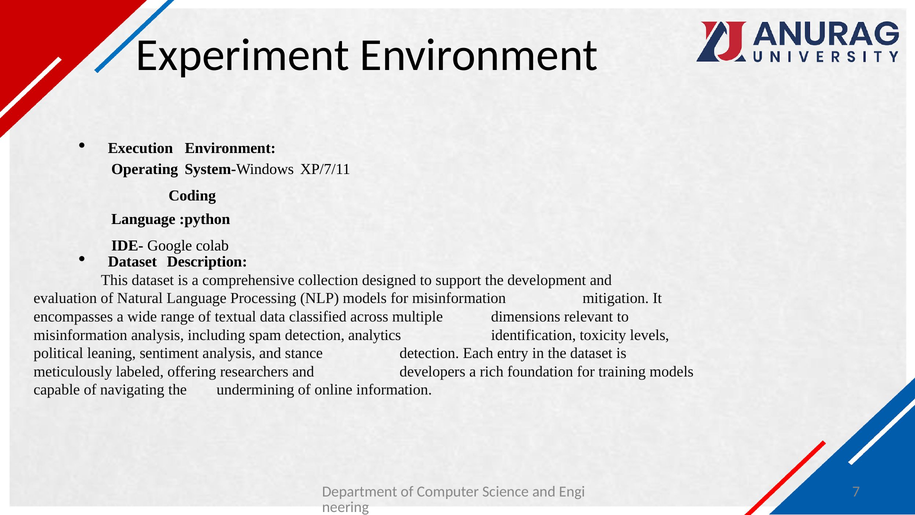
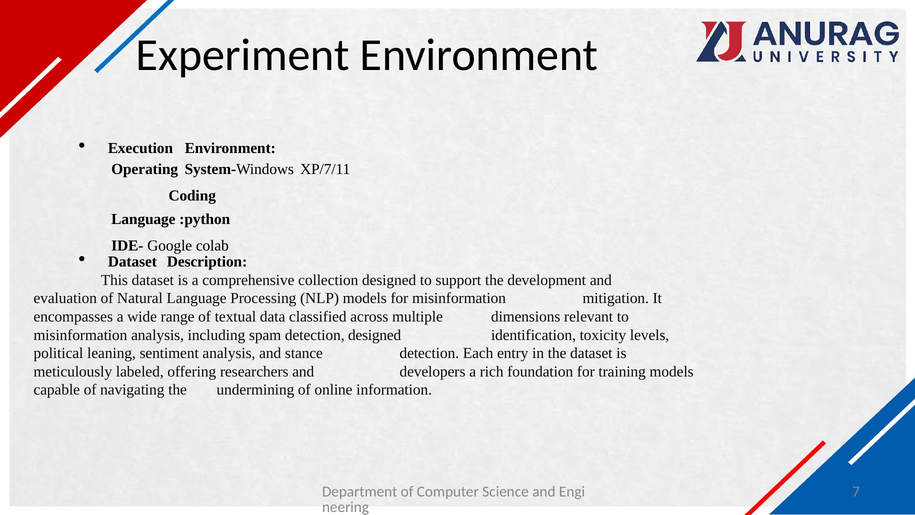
detection analytics: analytics -> designed
